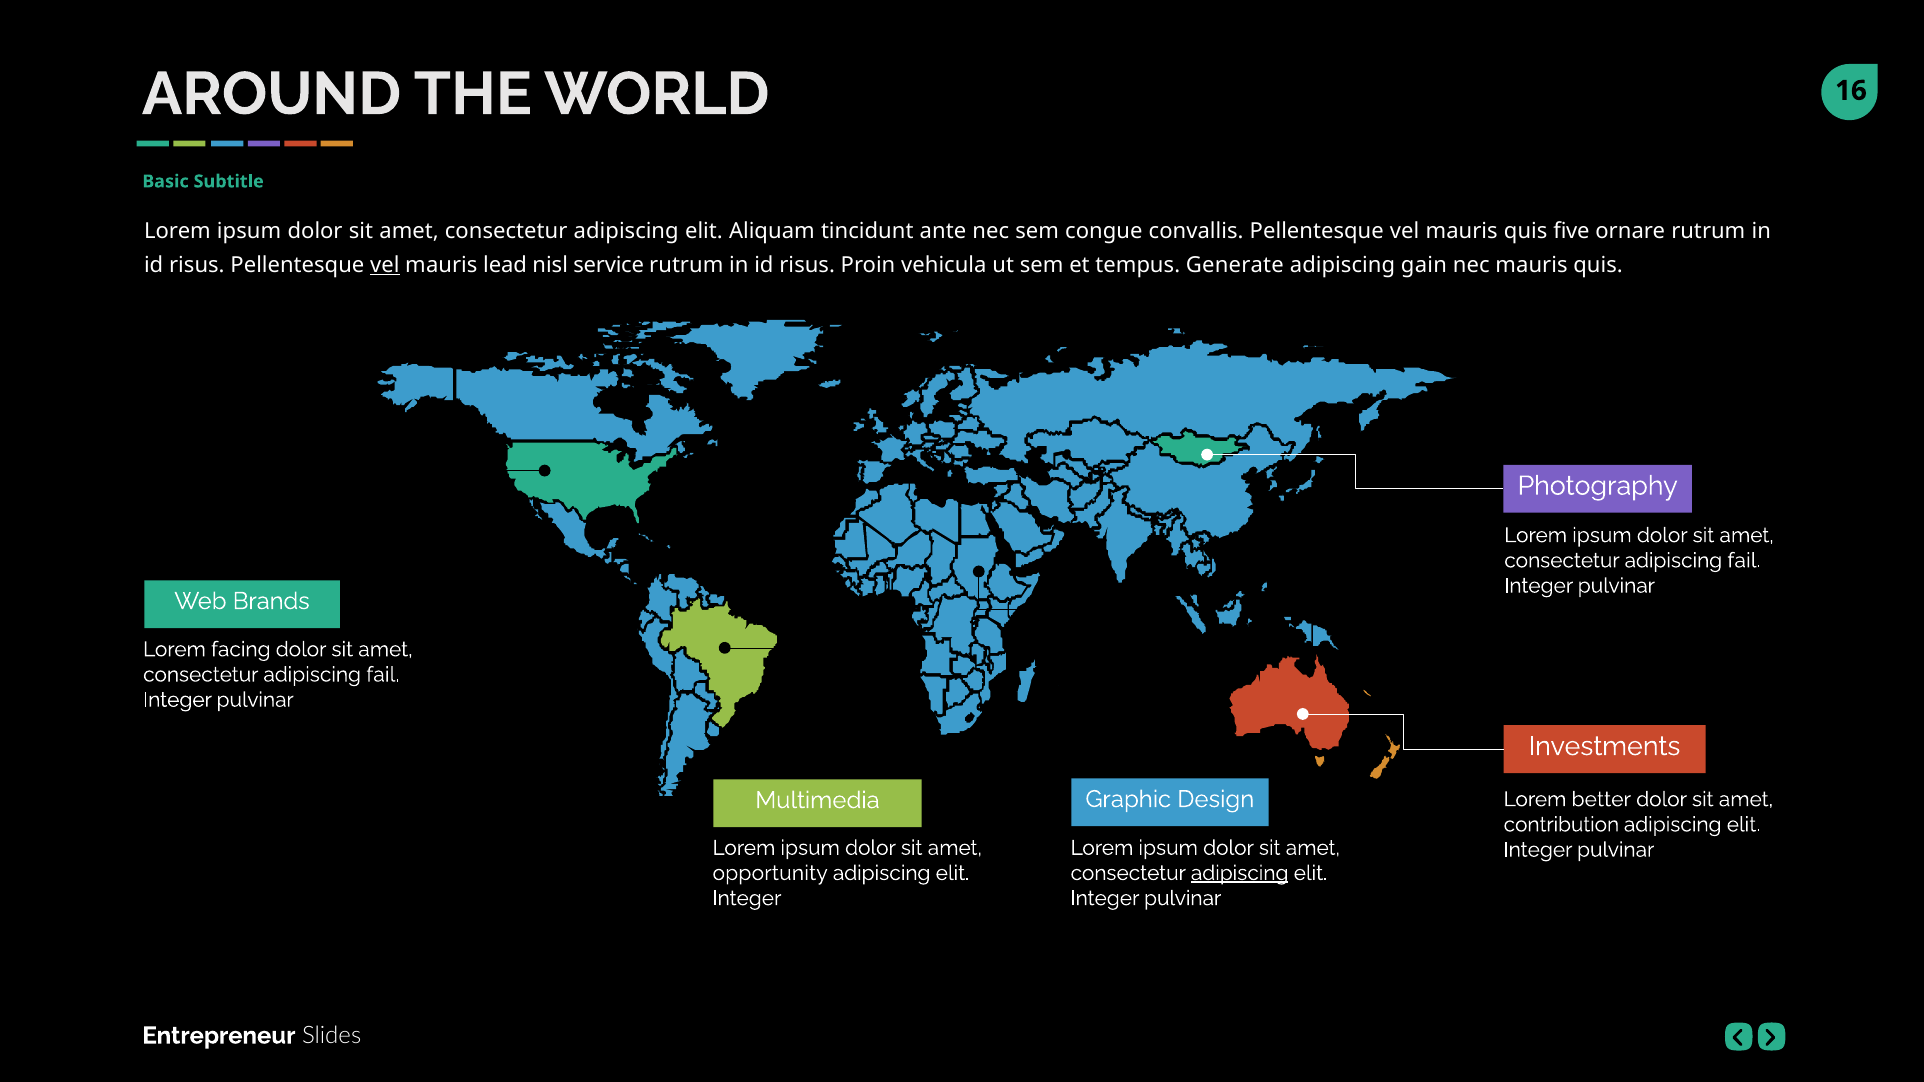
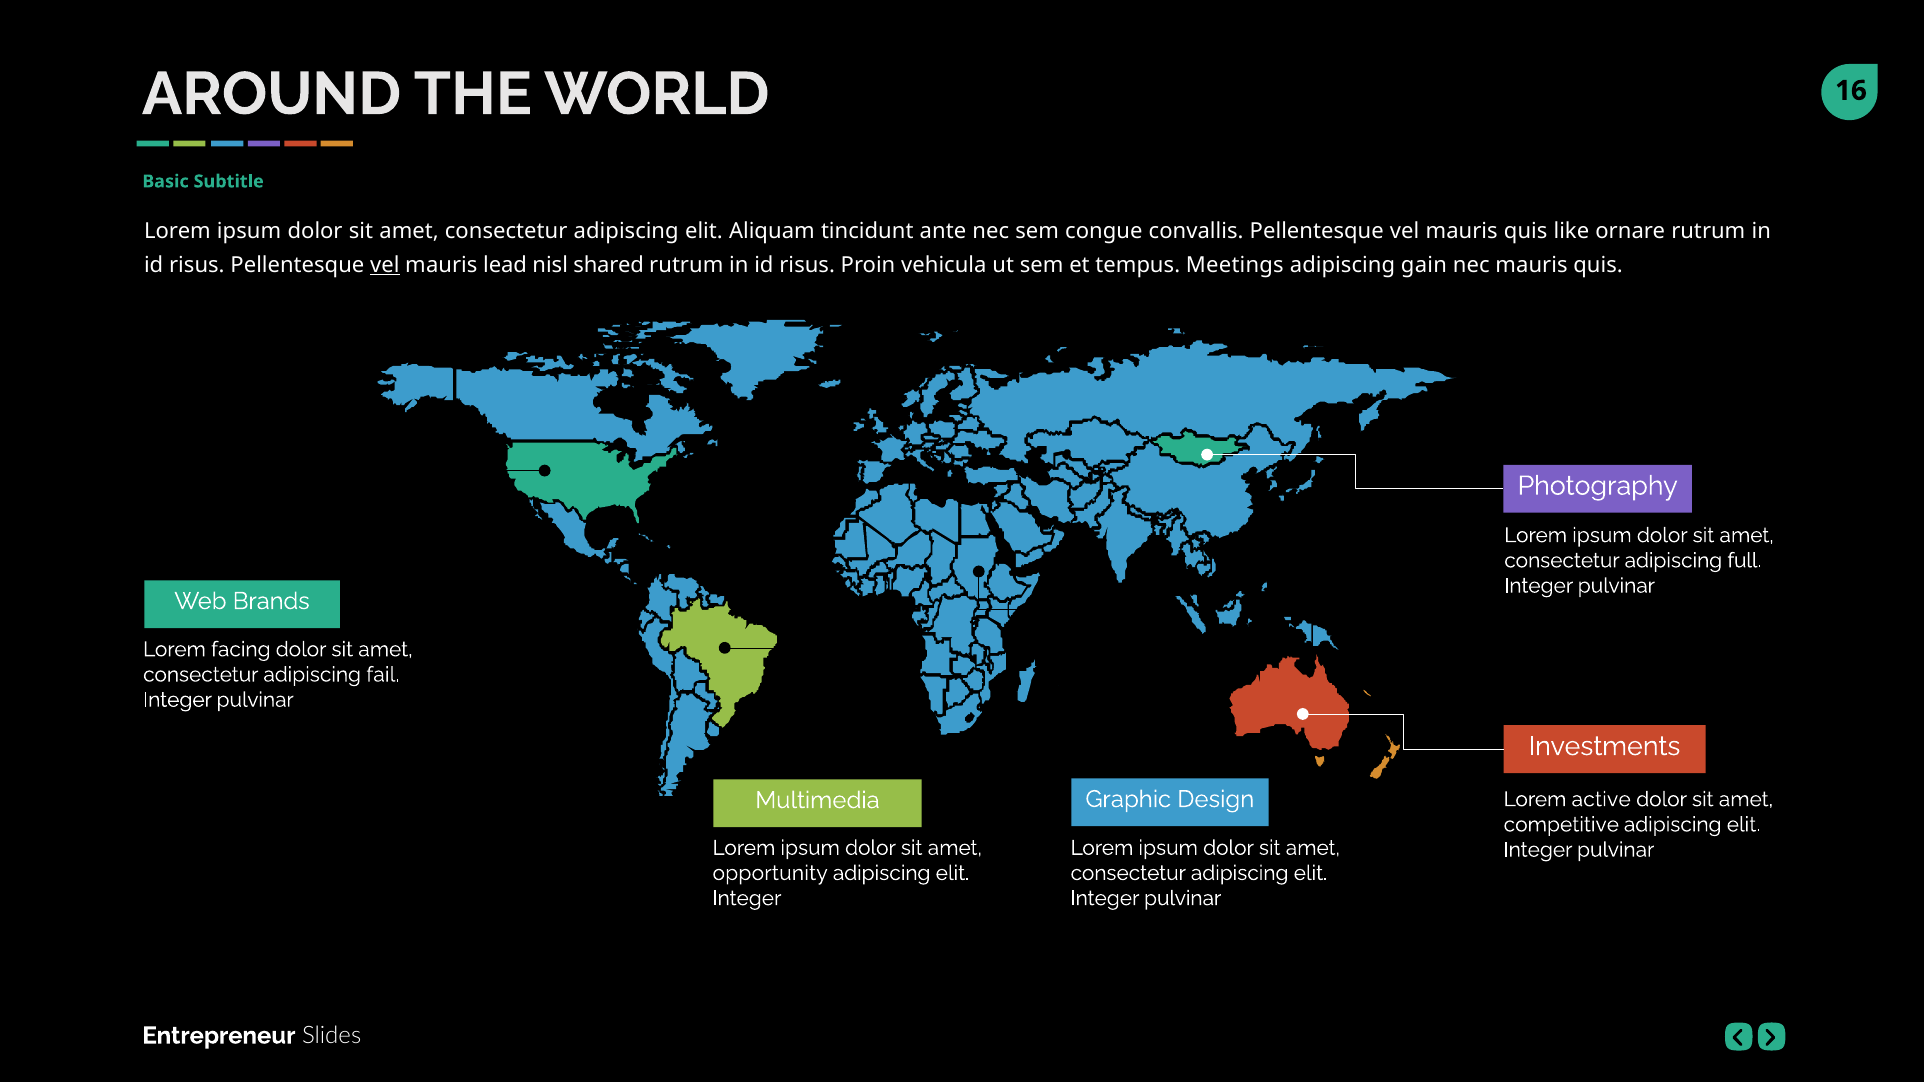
five: five -> like
service: service -> shared
Generate: Generate -> Meetings
fail at (1744, 561): fail -> full
better: better -> active
contribution: contribution -> competitive
adipiscing at (1240, 873) underline: present -> none
